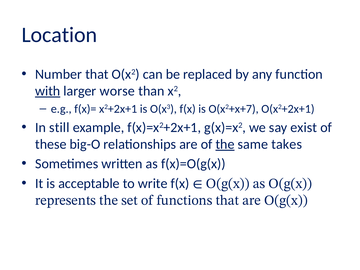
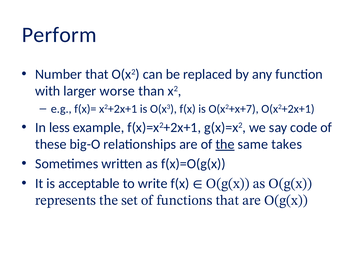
Location: Location -> Perform
with underline: present -> none
still: still -> less
exist: exist -> code
